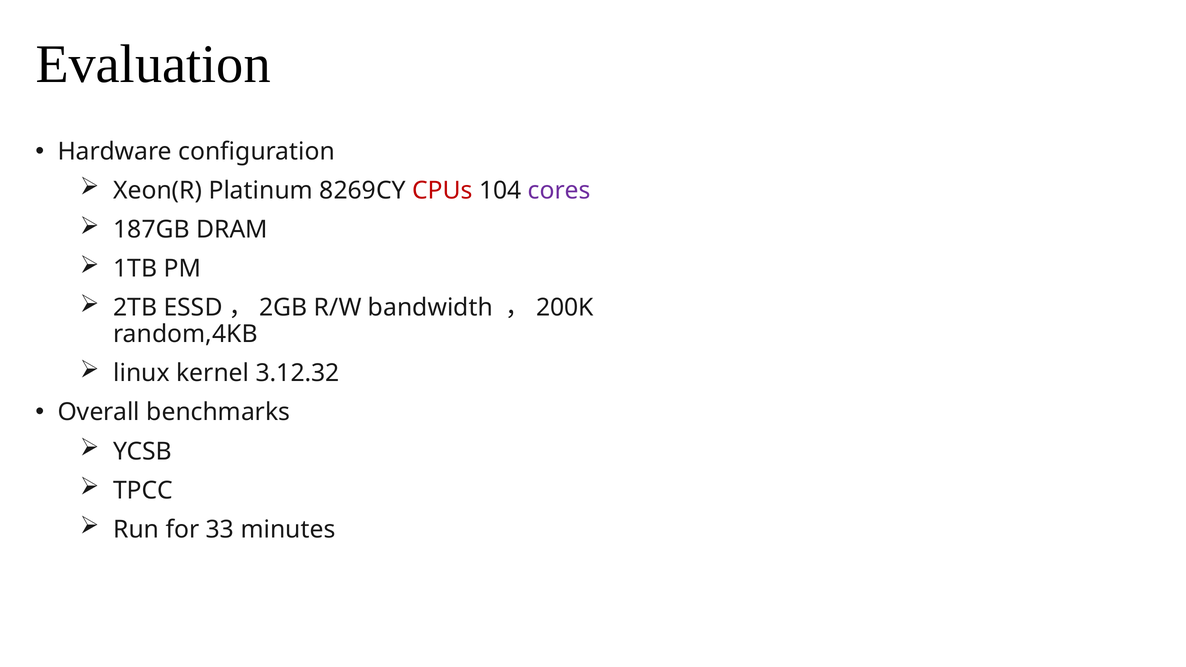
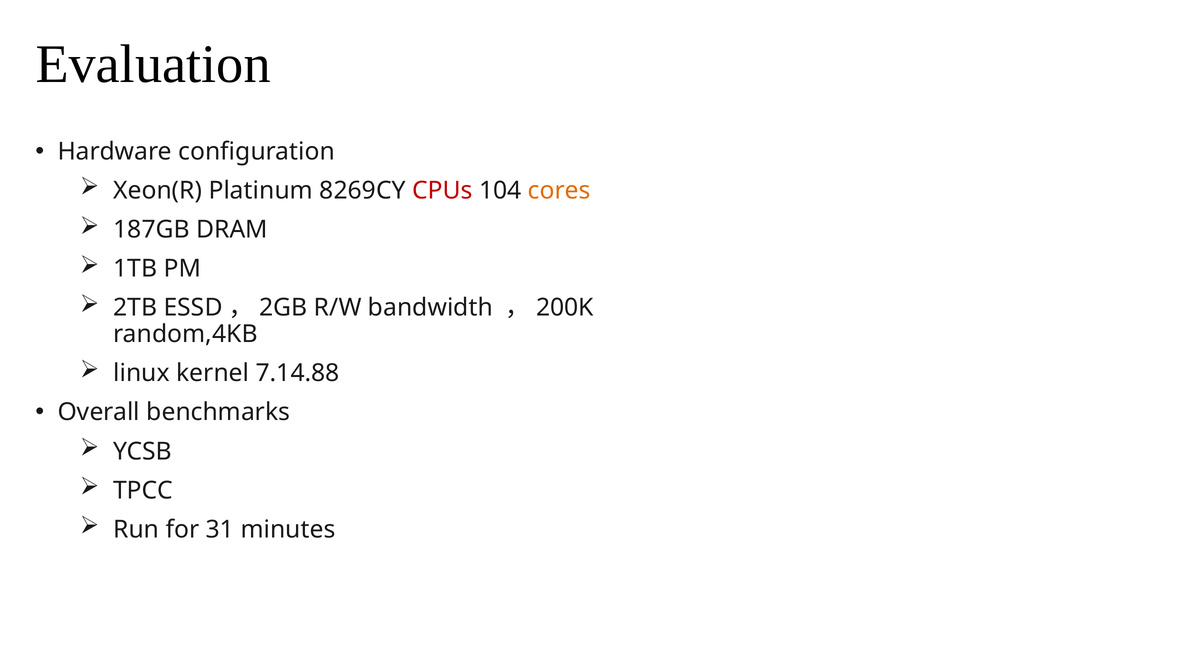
cores colour: purple -> orange
3.12.32: 3.12.32 -> 7.14.88
33: 33 -> 31
